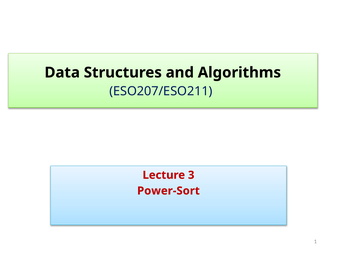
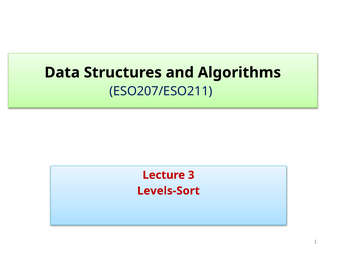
Power-Sort: Power-Sort -> Levels-Sort
